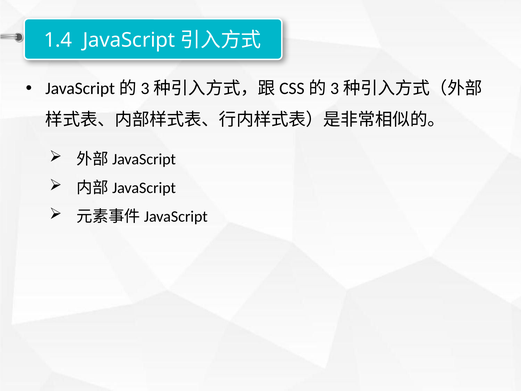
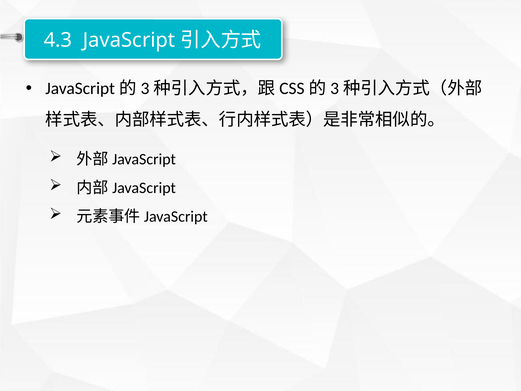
1.4: 1.4 -> 4.3
